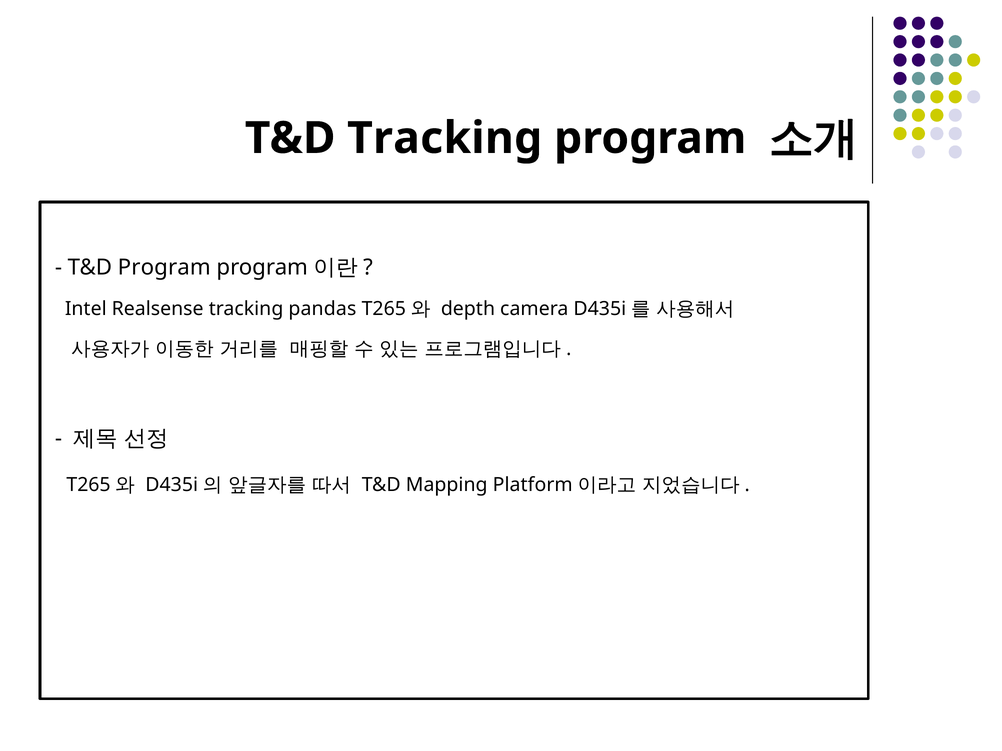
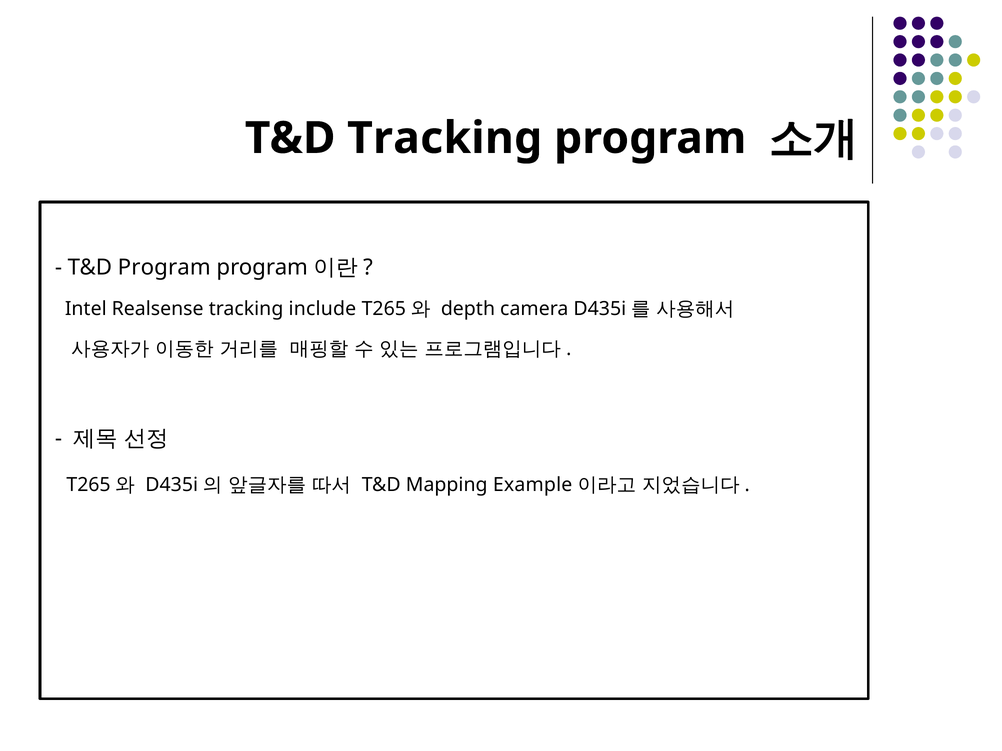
pandas: pandas -> include
Platform: Platform -> Example
